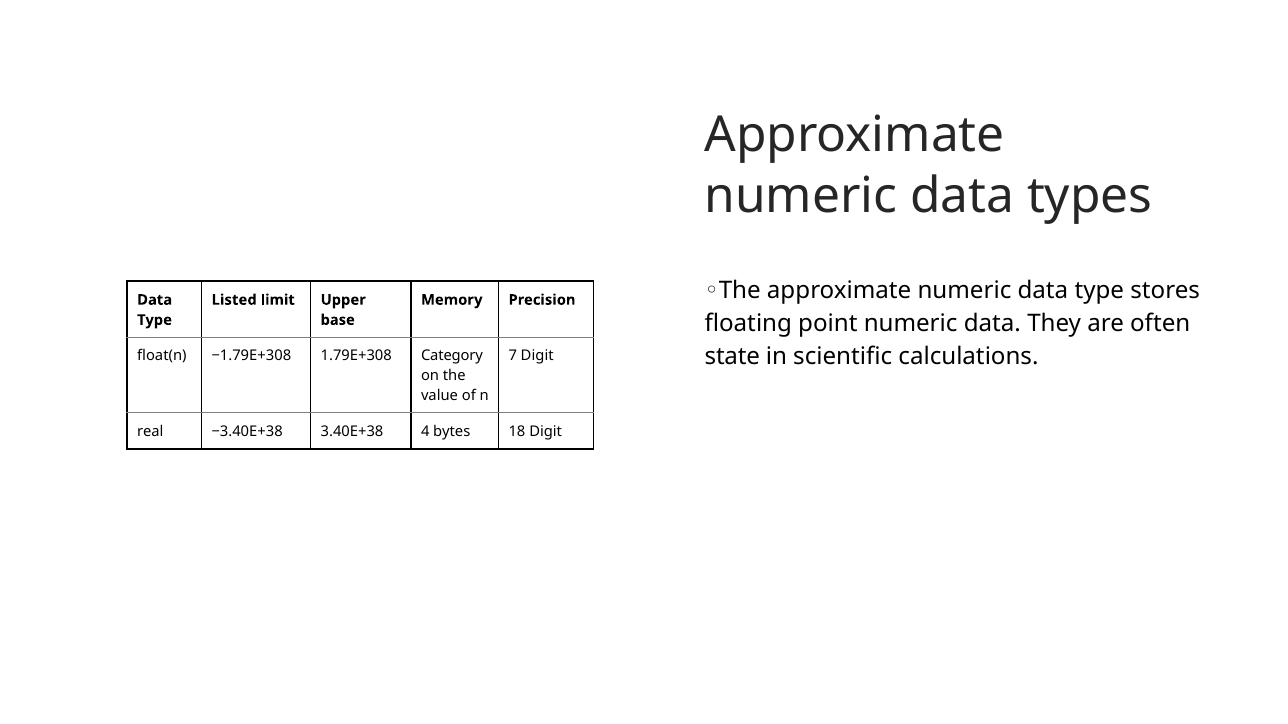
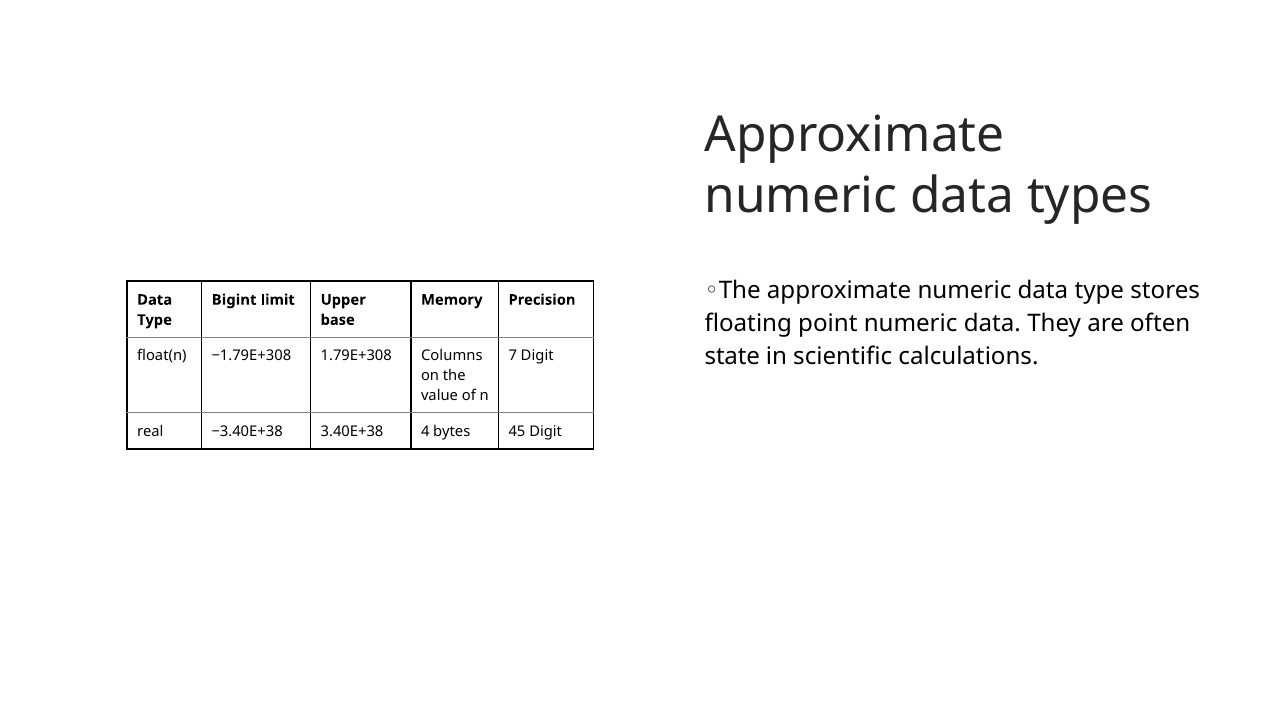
Listed: Listed -> Bigint
Category: Category -> Columns
18: 18 -> 45
